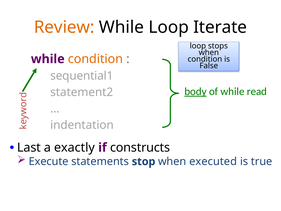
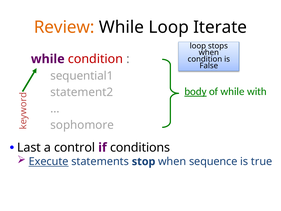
condition at (95, 59) colour: orange -> red
read: read -> with
indentation: indentation -> sophomore
exactly: exactly -> control
constructs: constructs -> conditions
Execute underline: none -> present
executed: executed -> sequence
